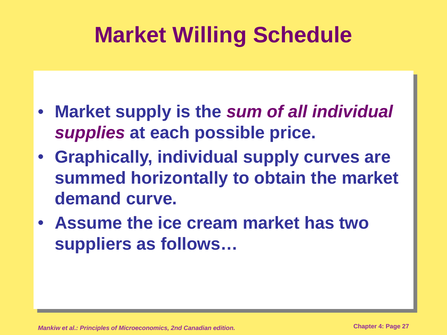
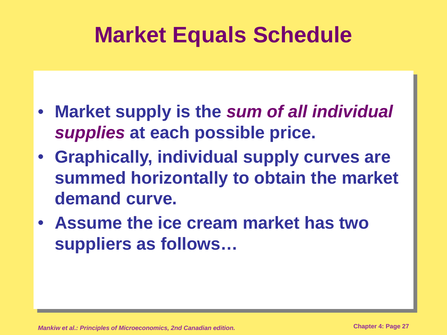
Willing: Willing -> Equals
